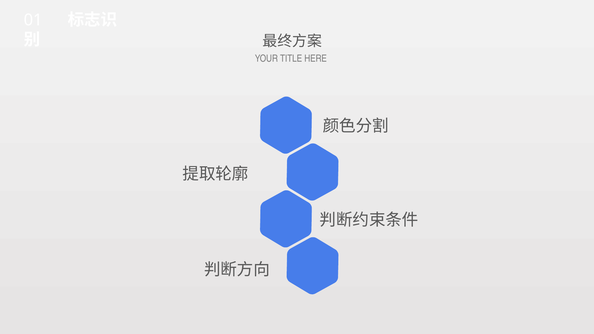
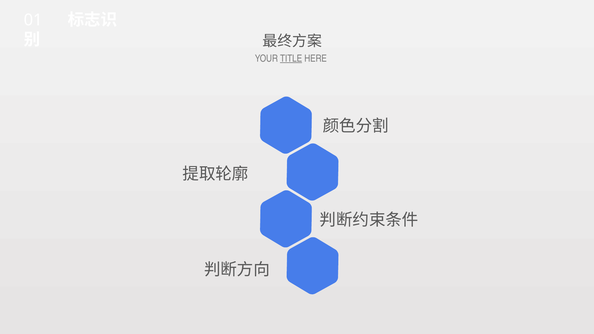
TITLE underline: none -> present
